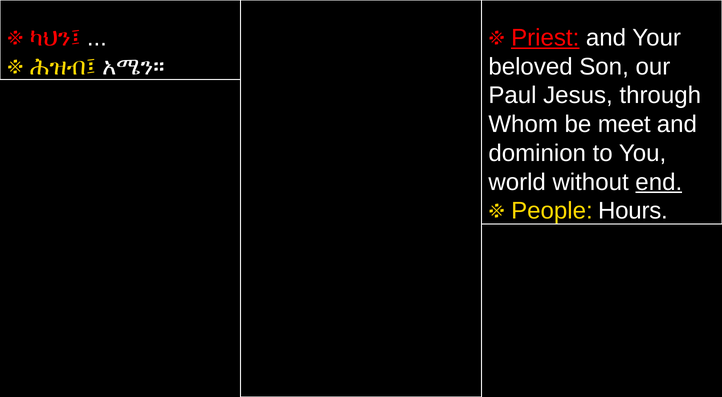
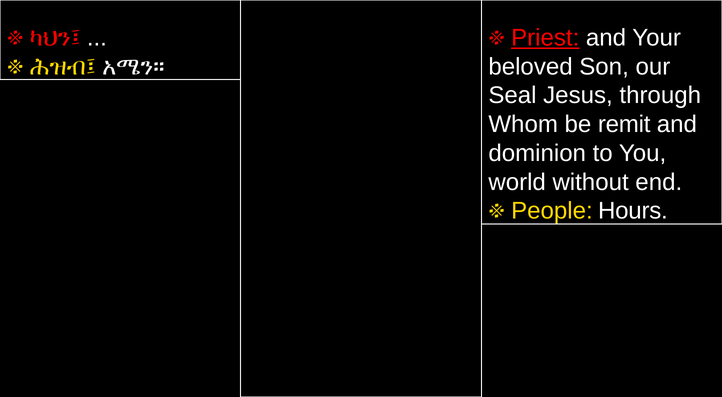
Paul: Paul -> Seal
meet: meet -> remit
end underline: present -> none
